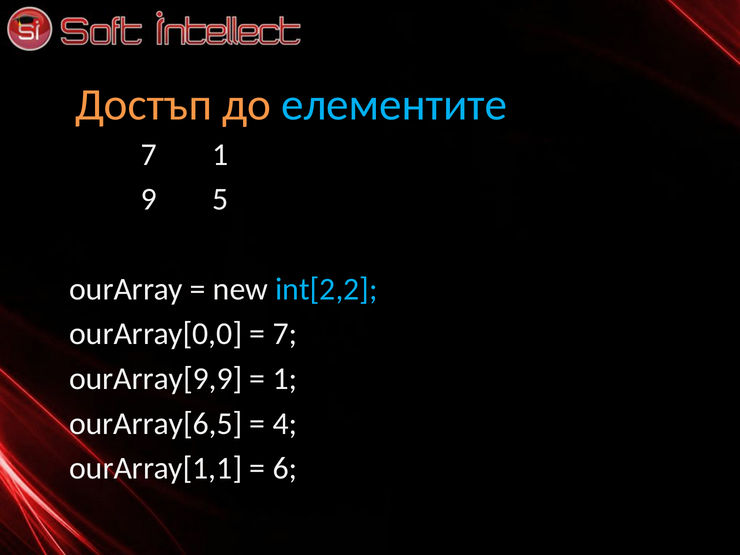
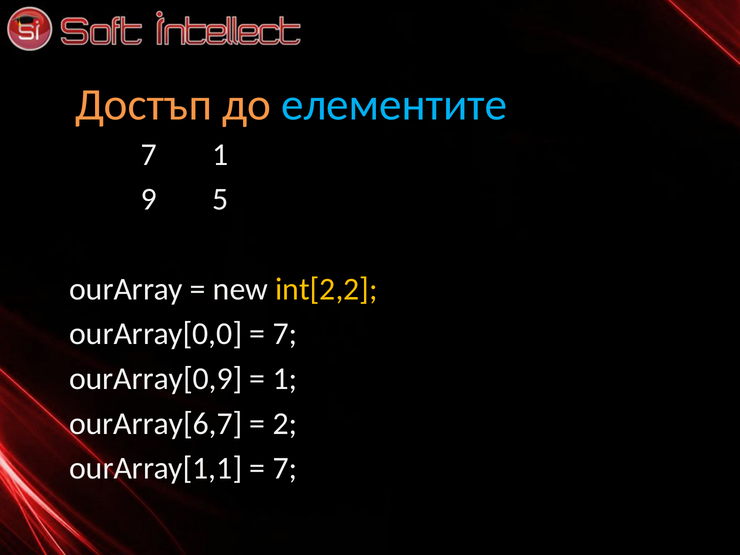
int[2,2 colour: light blue -> yellow
ourArray[9,9: ourArray[9,9 -> ourArray[0,9
ourArray[6,5: ourArray[6,5 -> ourArray[6,7
4: 4 -> 2
6 at (285, 468): 6 -> 7
